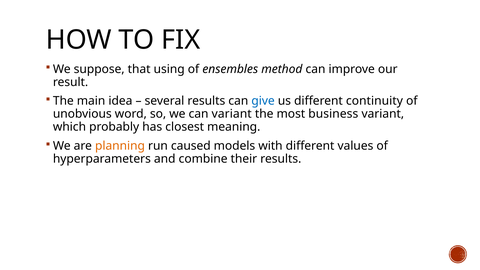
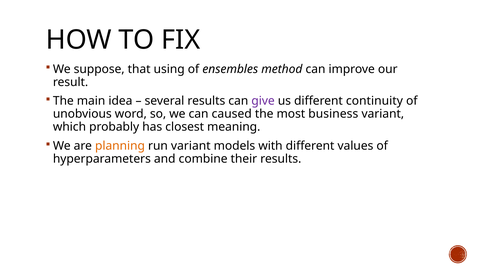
give colour: blue -> purple
can variant: variant -> caused
run caused: caused -> variant
